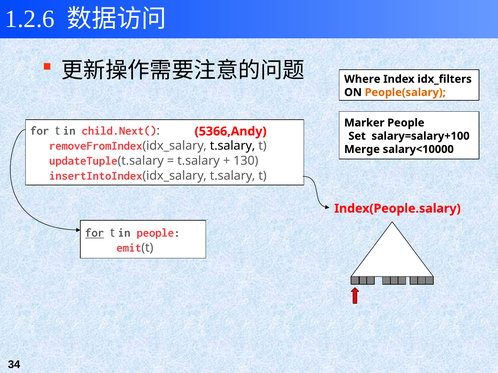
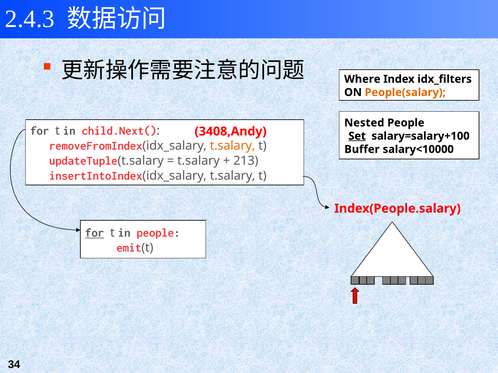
1.2.6: 1.2.6 -> 2.4.3
Marker: Marker -> Nested
5366,Andy: 5366,Andy -> 3408,Andy
Set underline: none -> present
t.salary at (233, 146) colour: black -> orange
Merge: Merge -> Buffer
130: 130 -> 213
